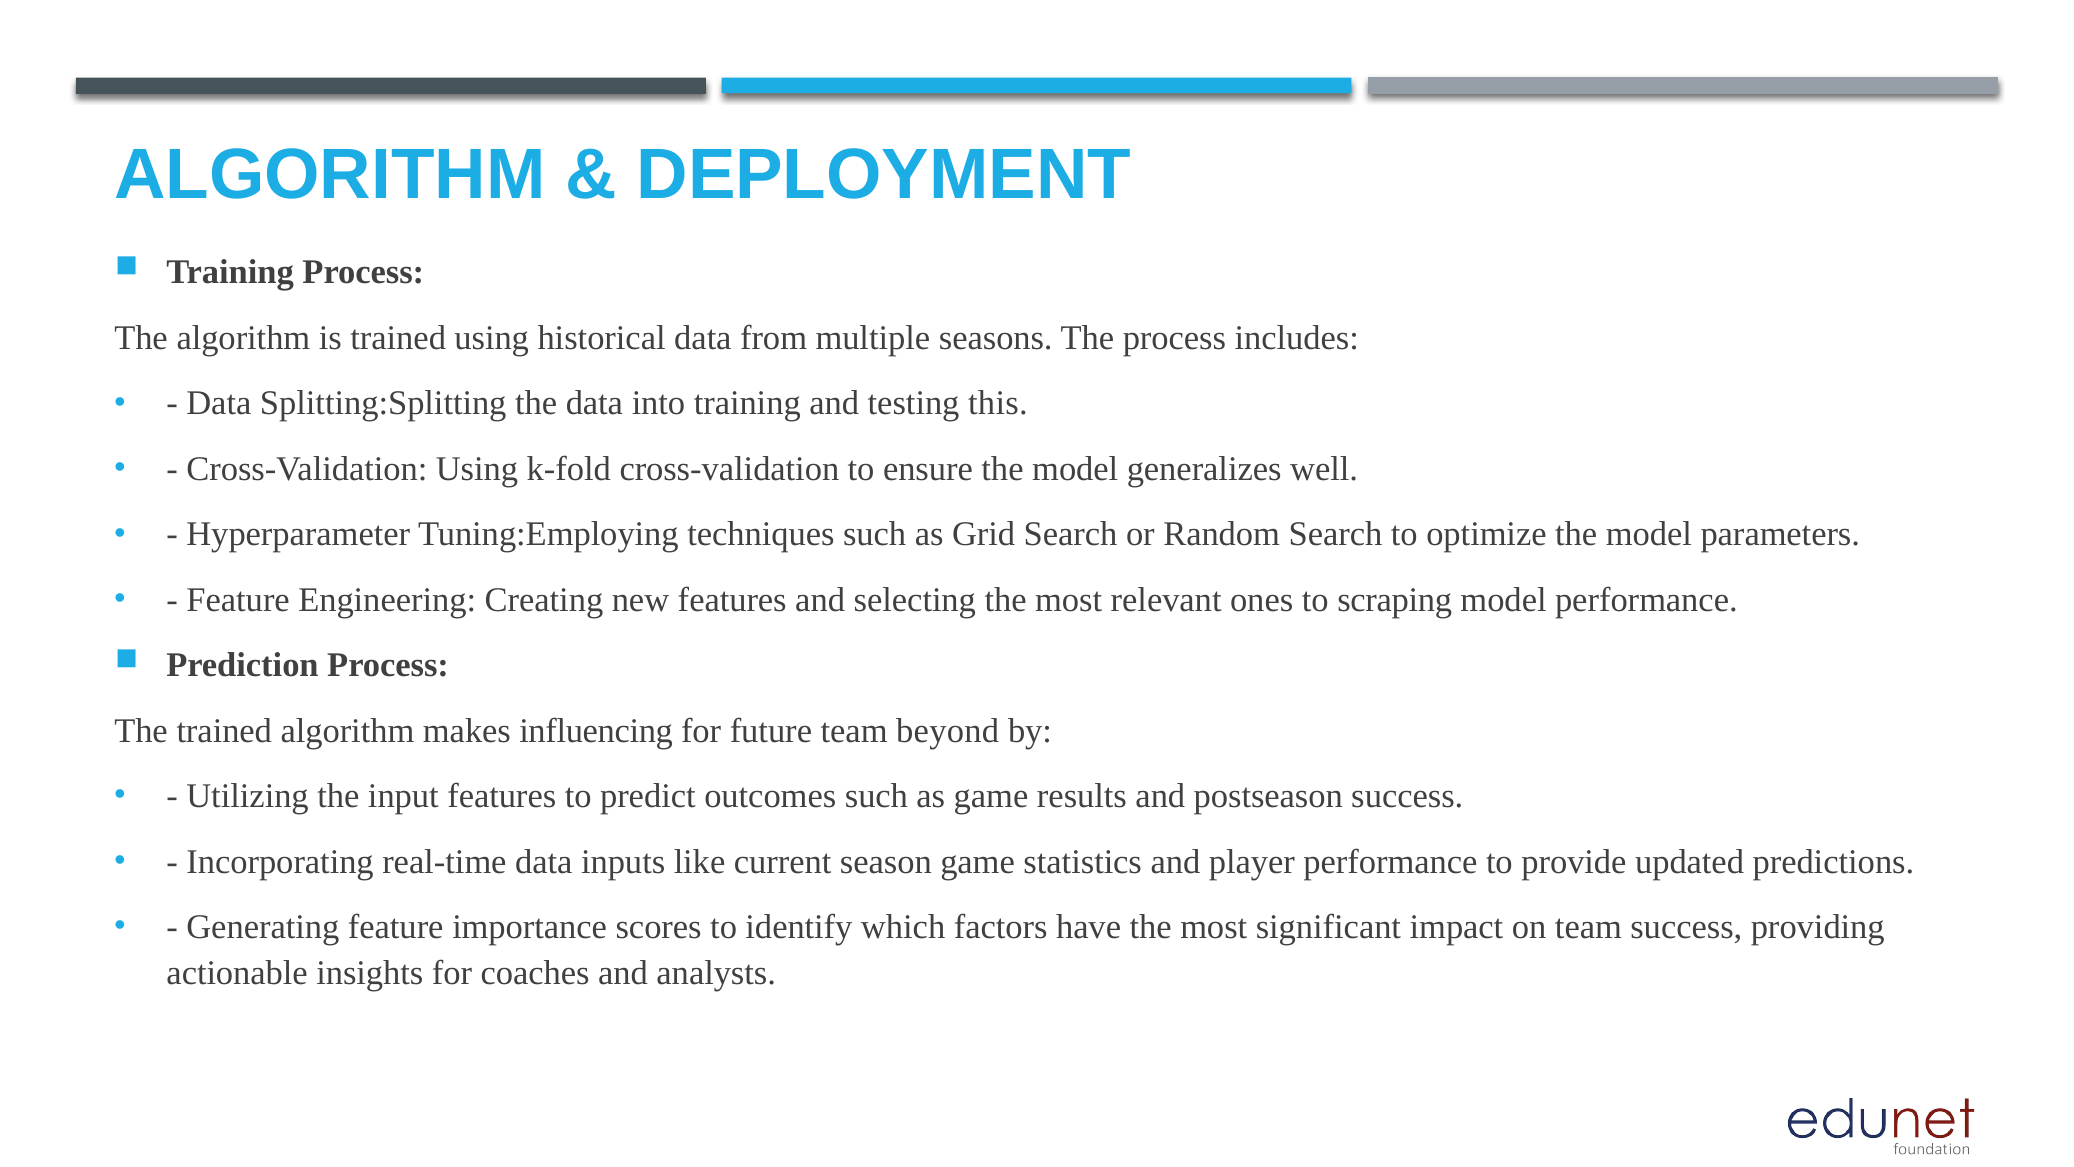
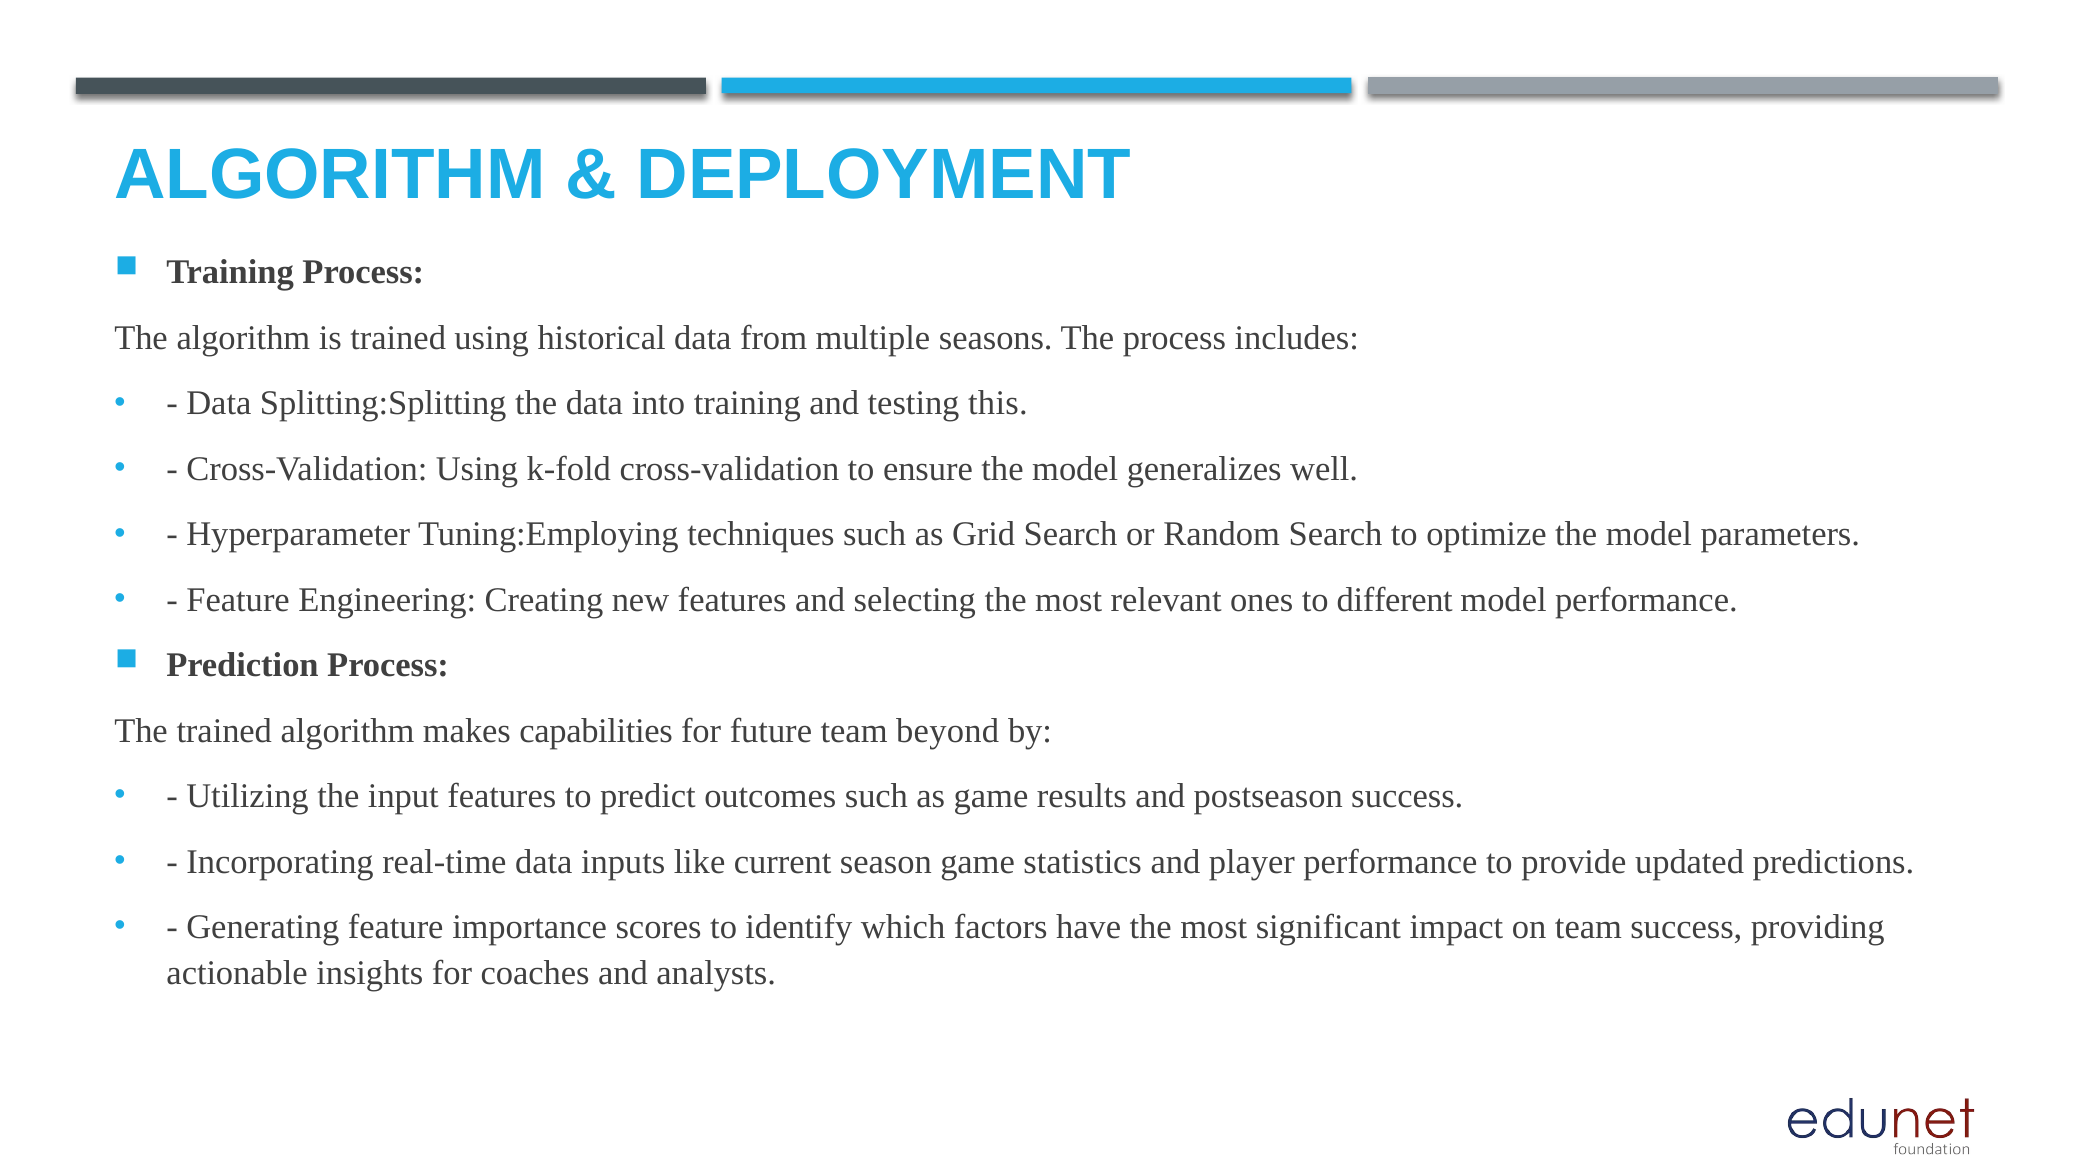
scraping: scraping -> different
influencing: influencing -> capabilities
